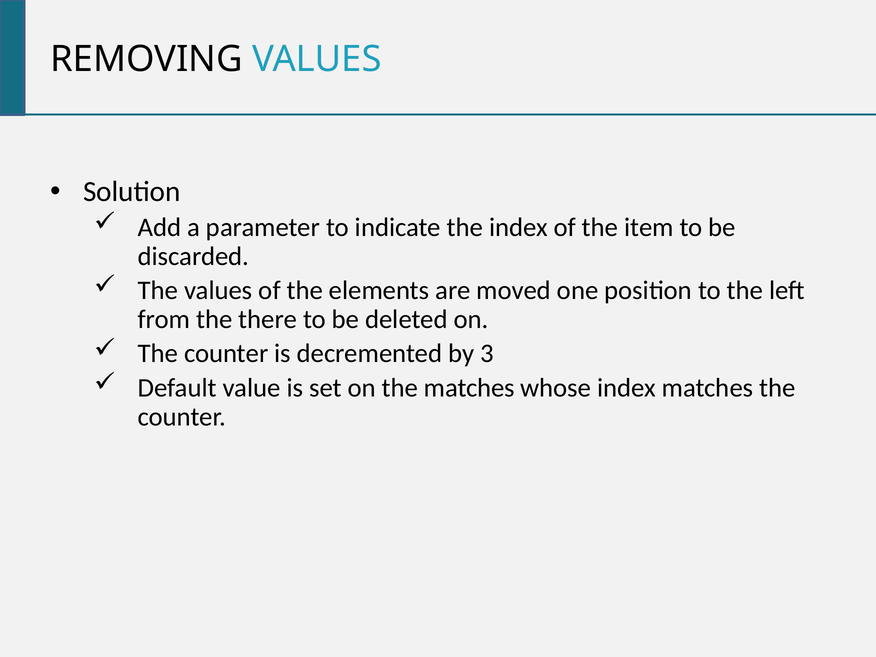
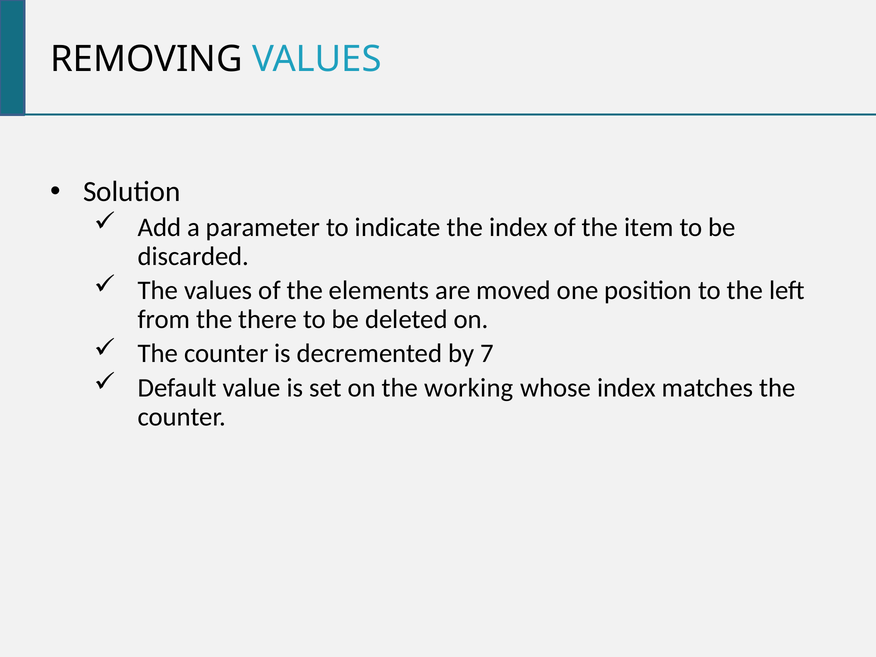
3: 3 -> 7
the matches: matches -> working
